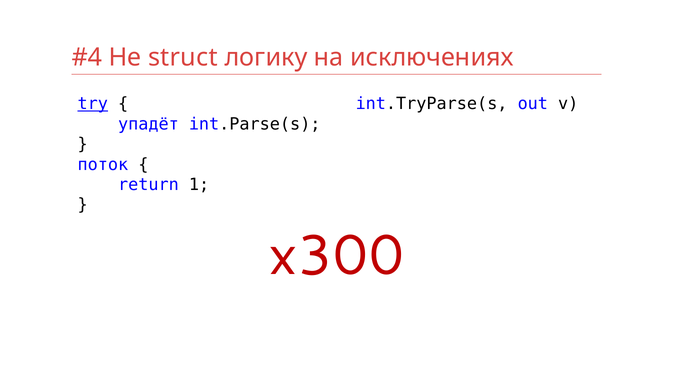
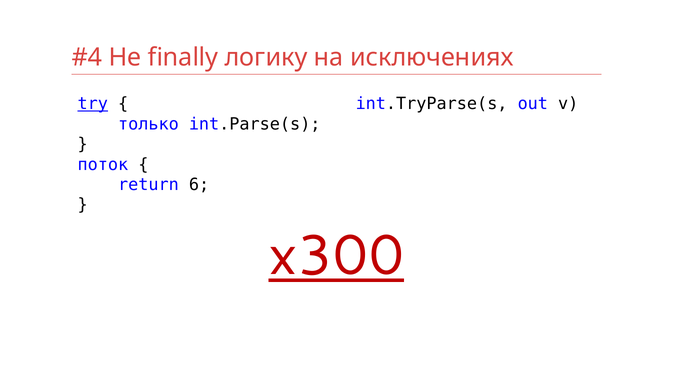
struct: struct -> finally
упадёт: упадёт -> только
1: 1 -> 6
x300 underline: none -> present
